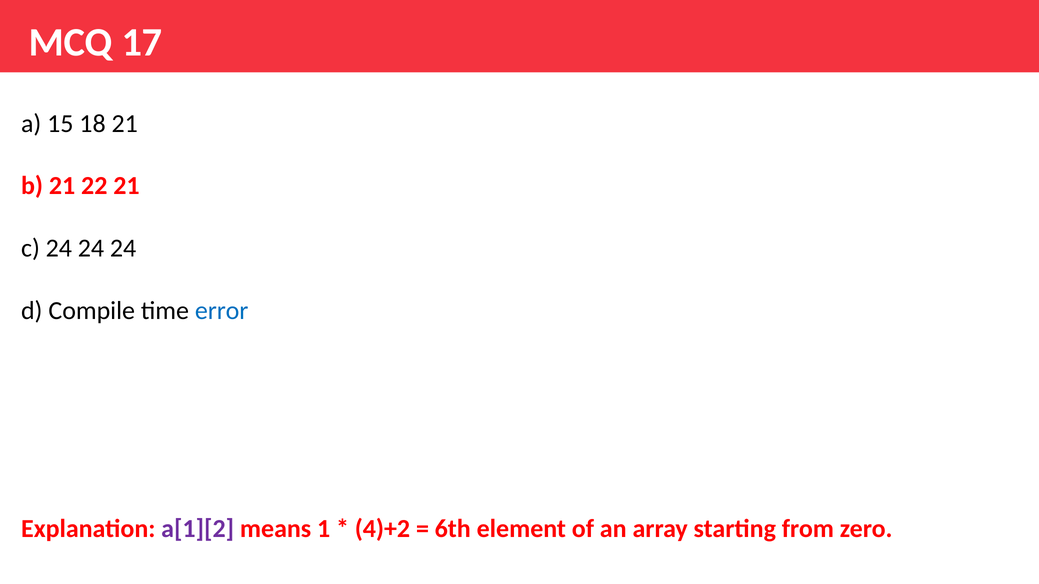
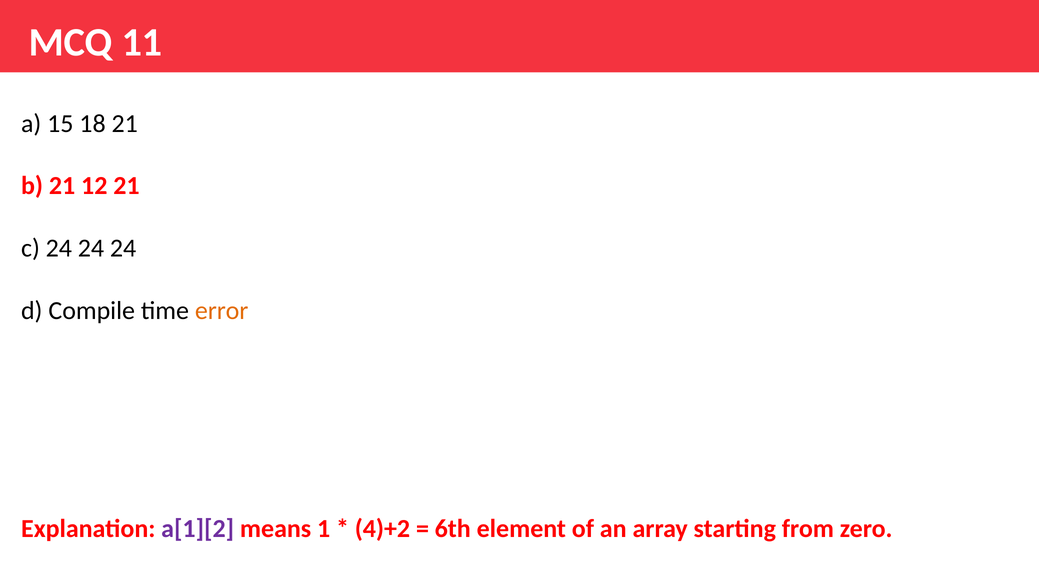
17: 17 -> 11
22: 22 -> 12
error colour: blue -> orange
